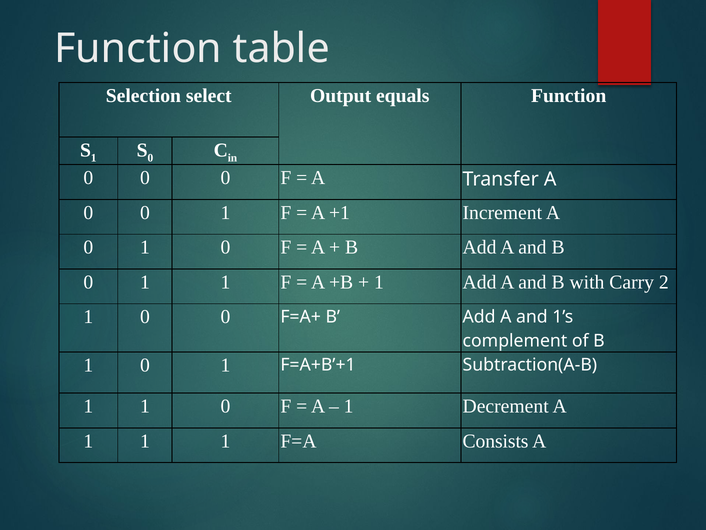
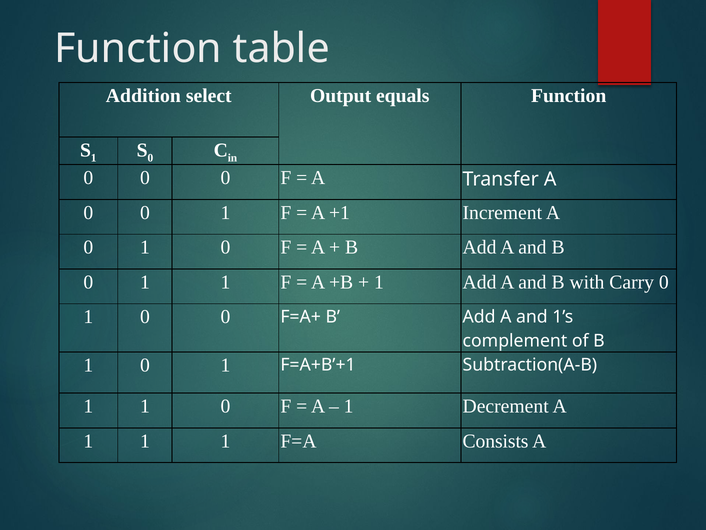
Selection: Selection -> Addition
Carry 2: 2 -> 0
